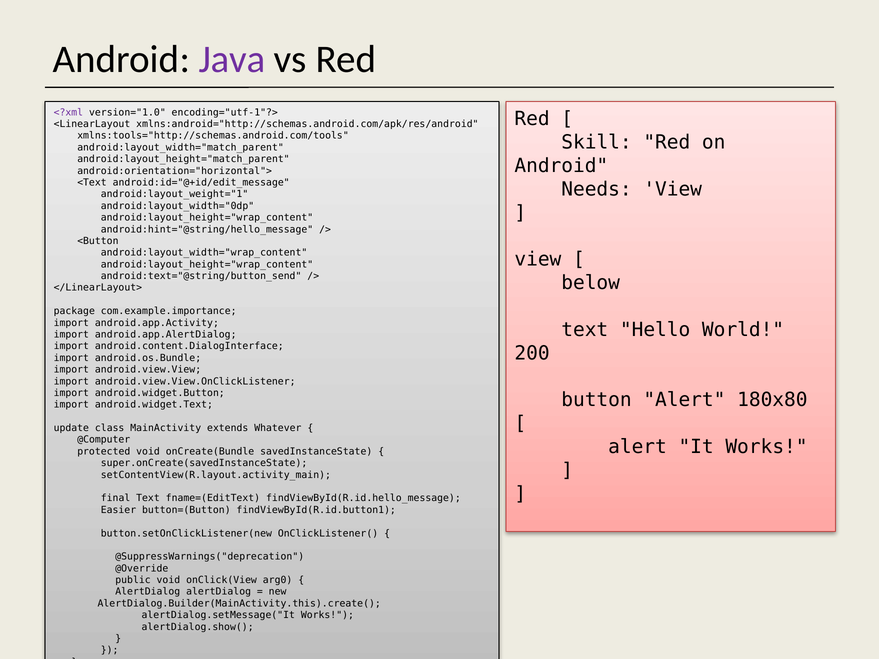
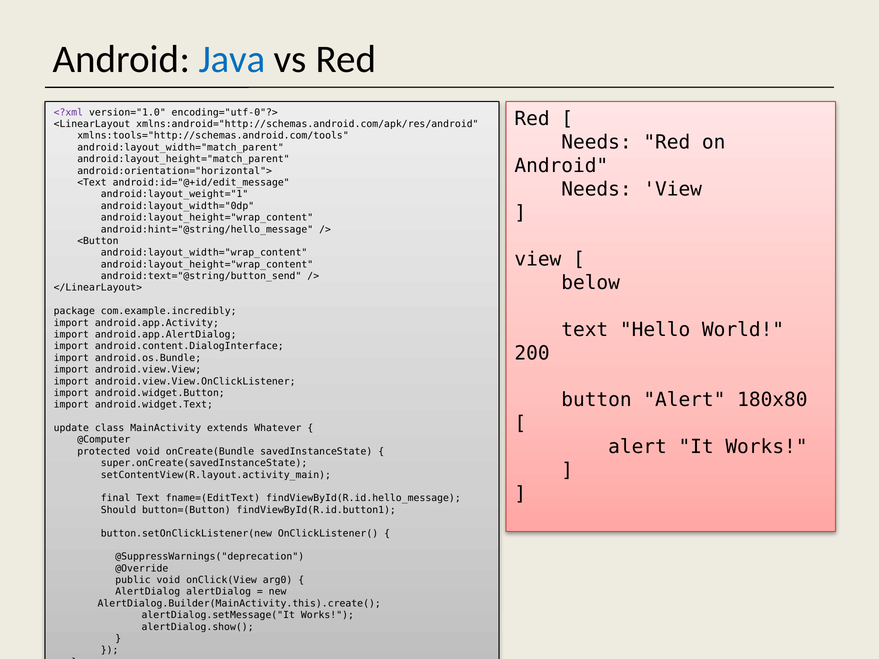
Java colour: purple -> blue
encoding="utf-1"?>: encoding="utf-1"?> -> encoding="utf-0"?>
Skill at (597, 142): Skill -> Needs
com.example.importance: com.example.importance -> com.example.incredibly
Easier: Easier -> Should
